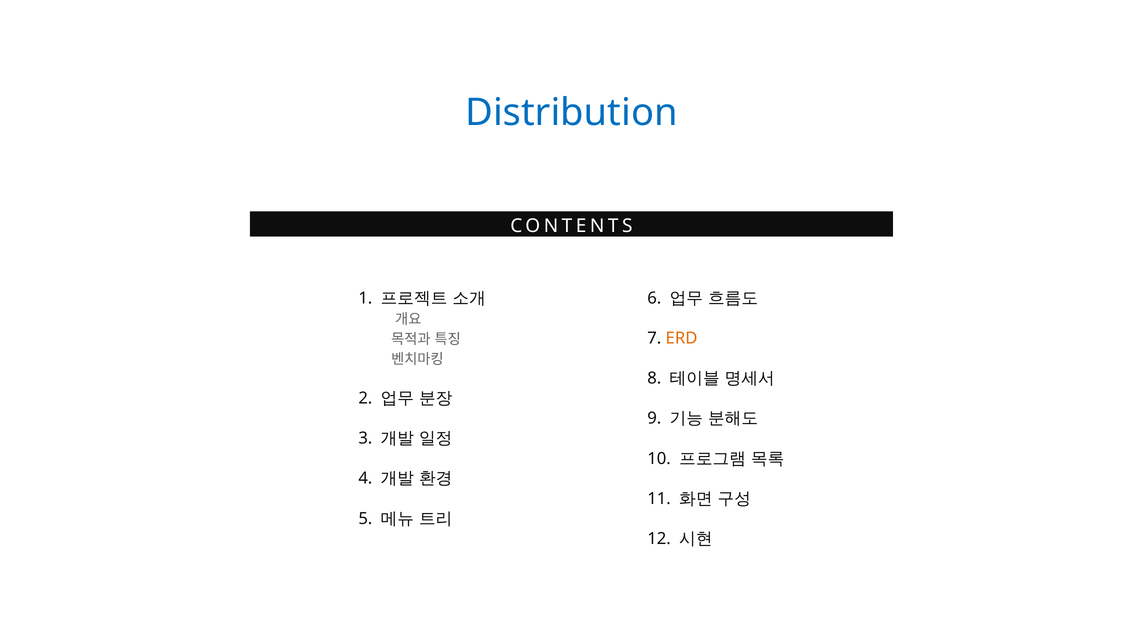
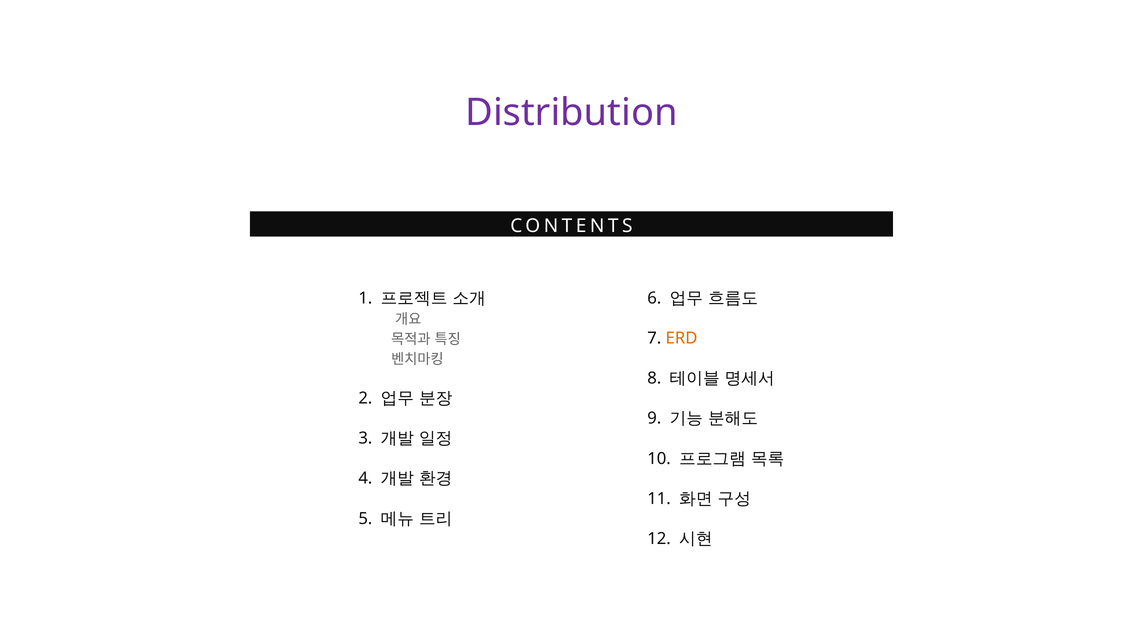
Distribution colour: blue -> purple
